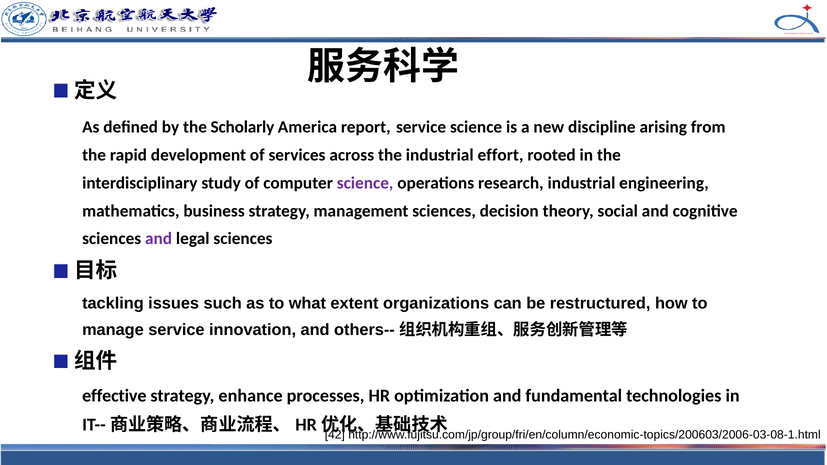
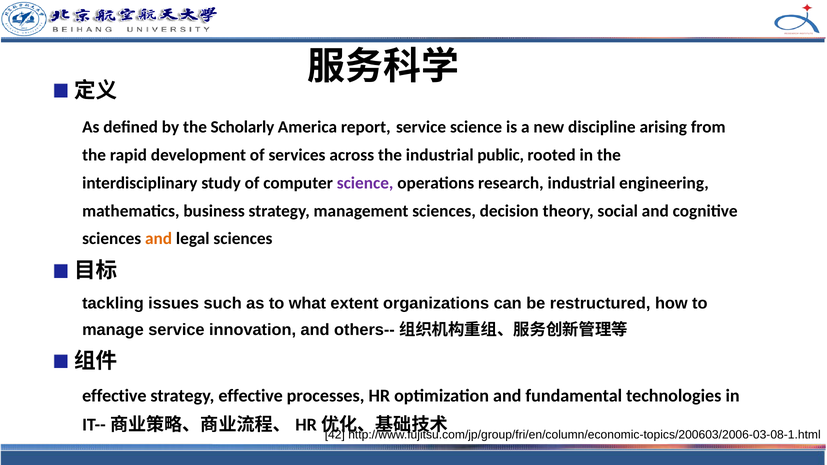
effort: effort -> public
and at (159, 239) colour: purple -> orange
strategy enhance: enhance -> effective
